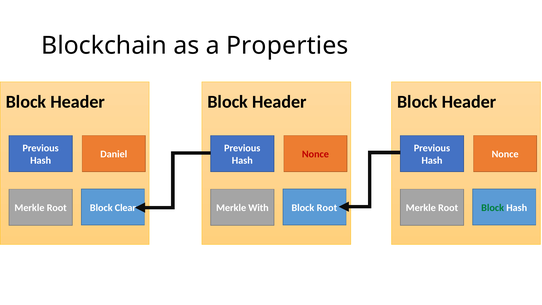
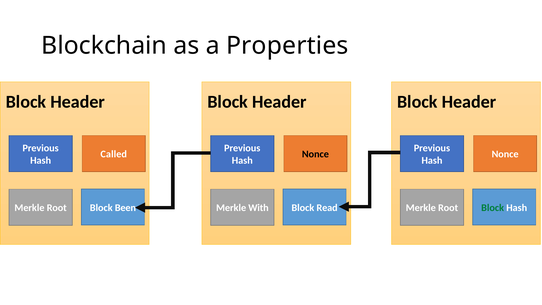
Daniel: Daniel -> Called
Nonce at (315, 154) colour: red -> black
Clear: Clear -> Been
Block Root: Root -> Read
